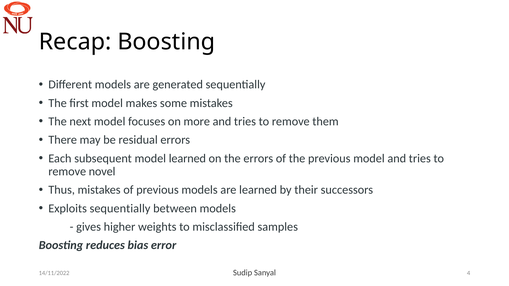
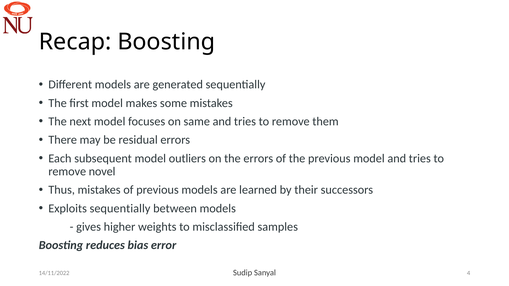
more: more -> same
model learned: learned -> outliers
